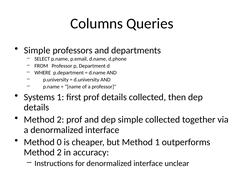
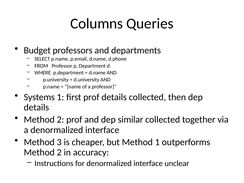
Simple at (37, 50): Simple -> Budget
dep simple: simple -> similar
0: 0 -> 3
